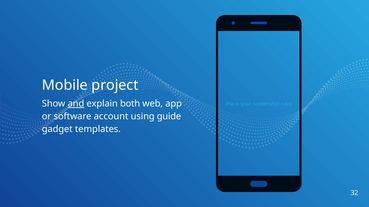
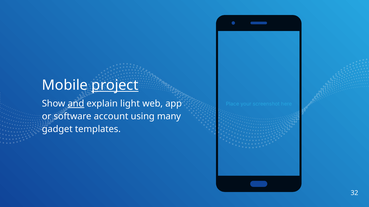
project underline: none -> present
both: both -> light
guide: guide -> many
